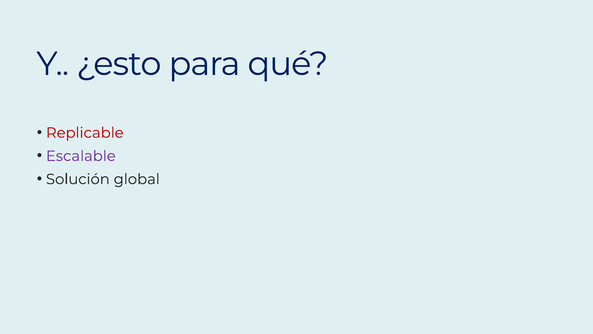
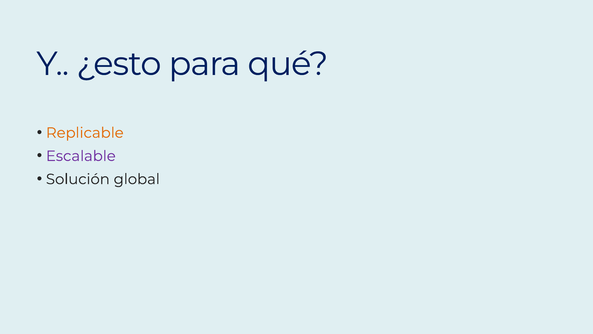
Replicable colour: red -> orange
